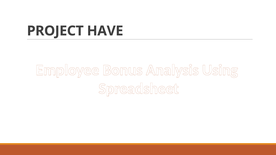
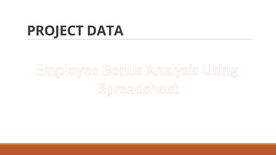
HAVE: HAVE -> DATA
